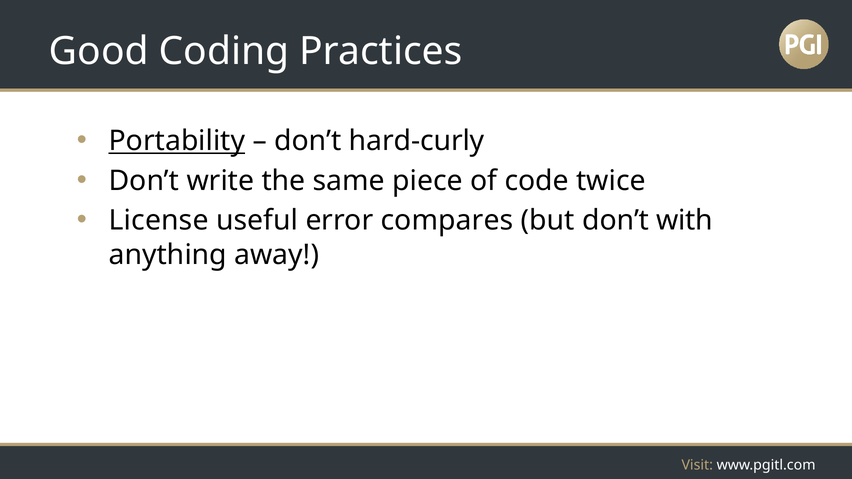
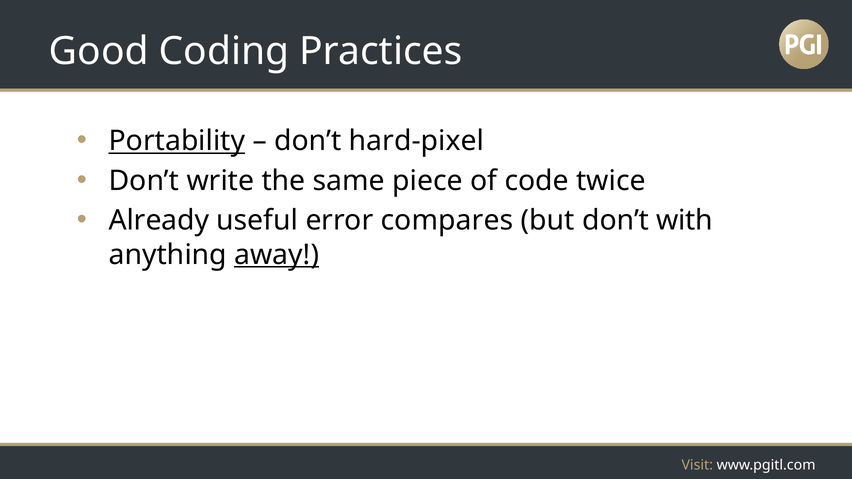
hard-curly: hard-curly -> hard-pixel
License: License -> Already
away underline: none -> present
